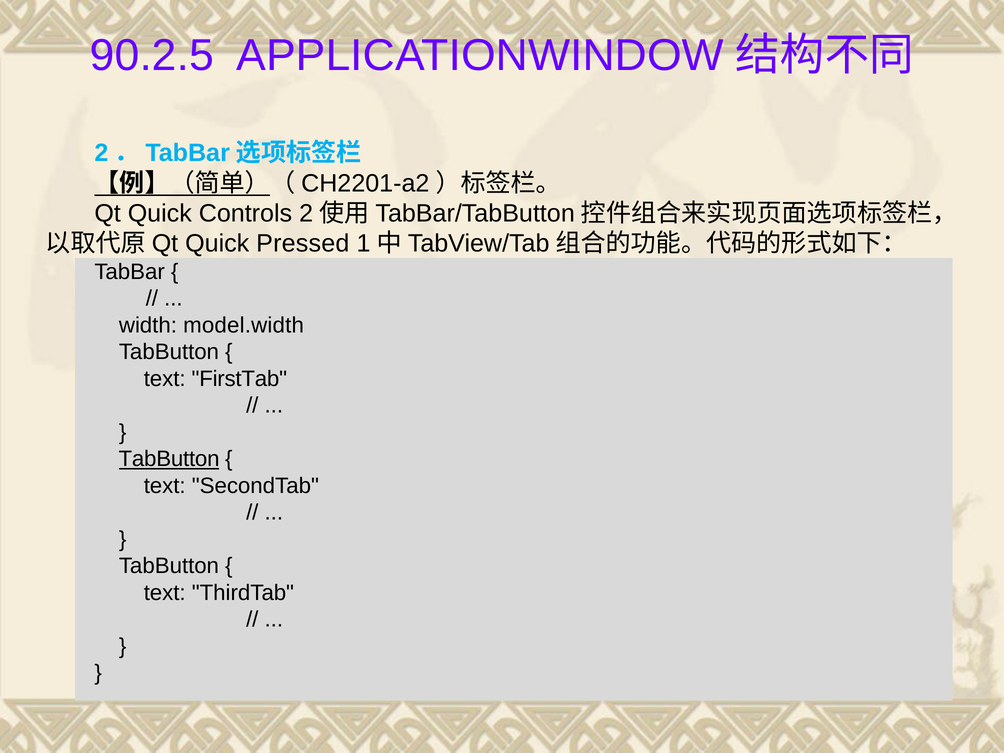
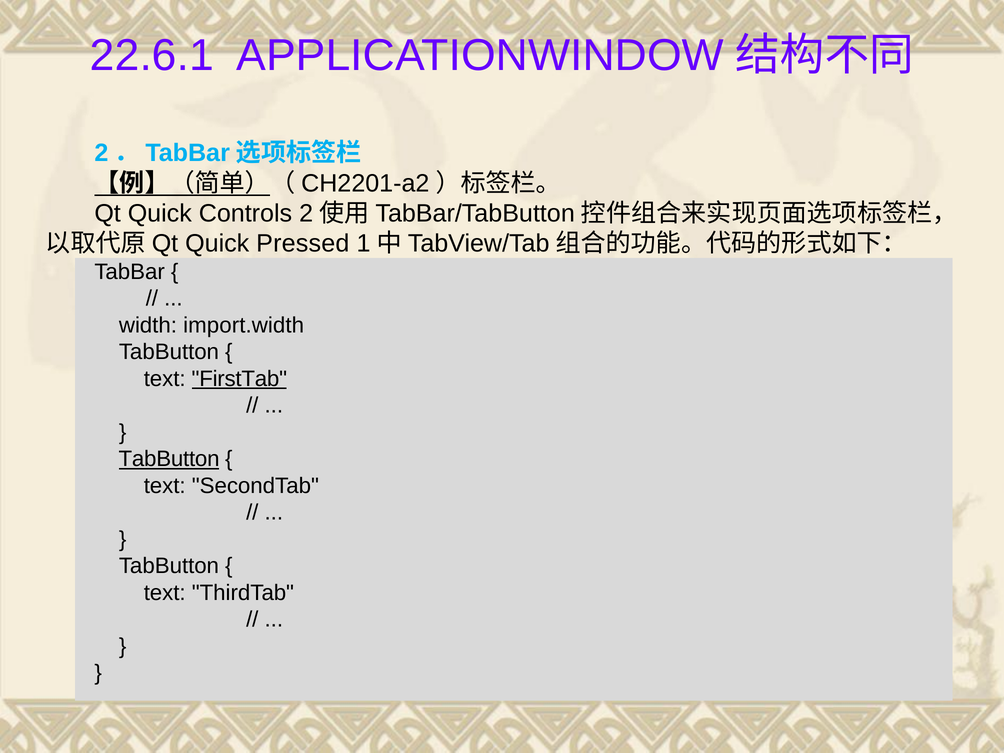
90.2.5: 90.2.5 -> 22.6.1
model.width: model.width -> import.width
FirstTab underline: none -> present
